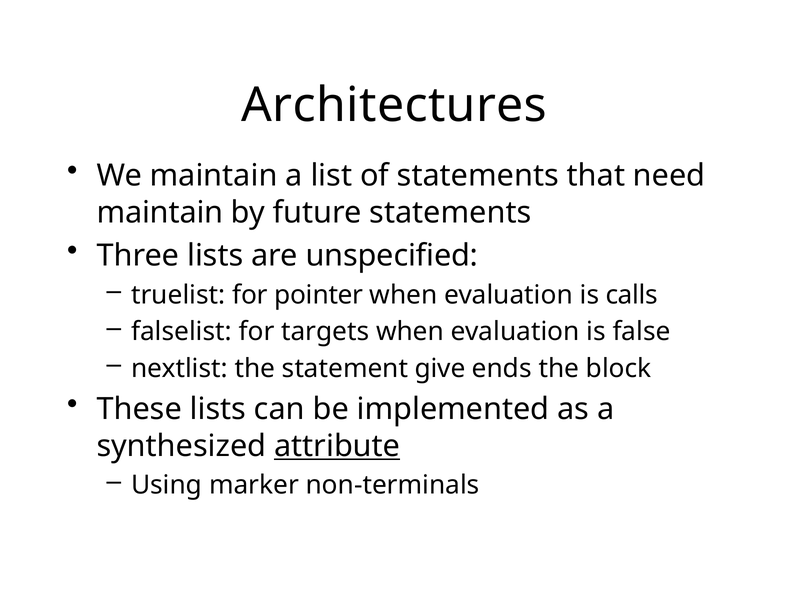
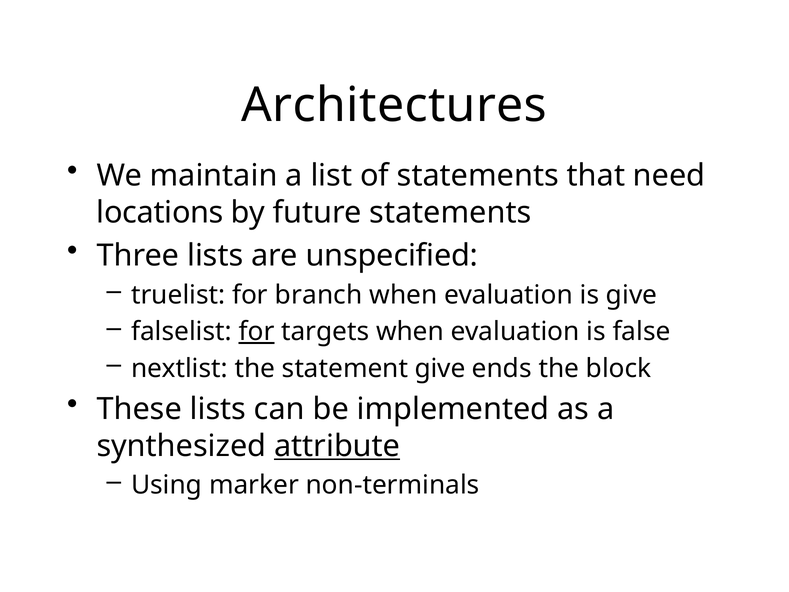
maintain at (160, 213): maintain -> locations
pointer: pointer -> branch
is calls: calls -> give
for at (257, 332) underline: none -> present
